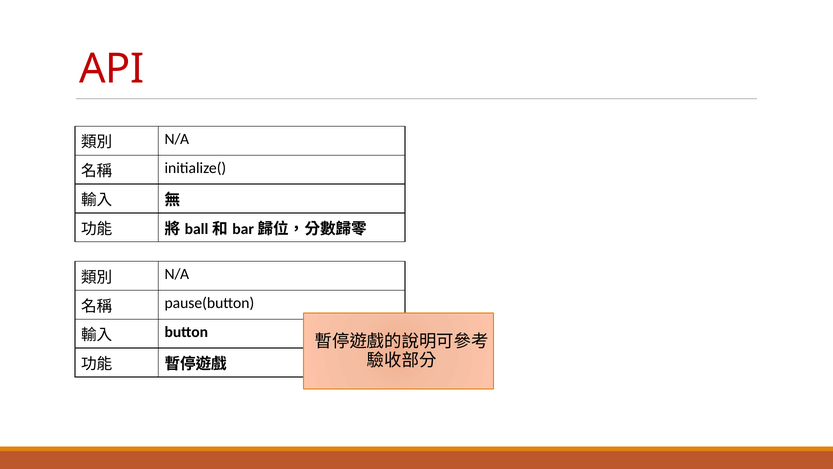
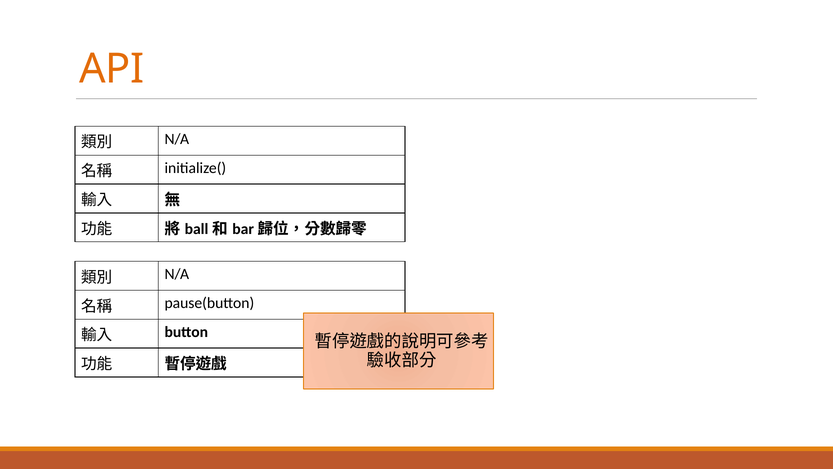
API colour: red -> orange
